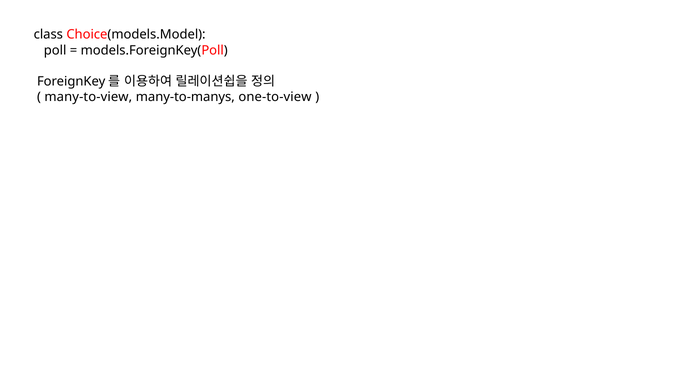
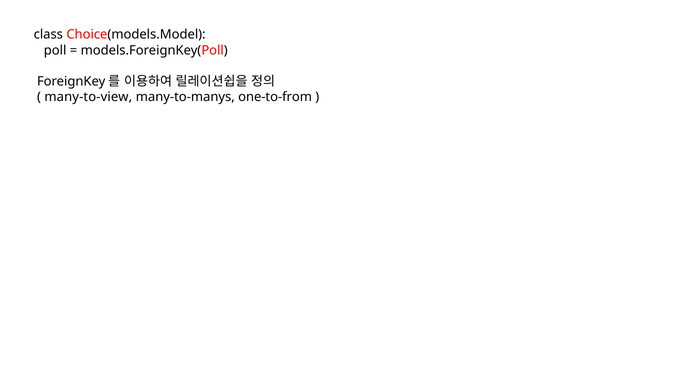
one-to-view: one-to-view -> one-to-from
